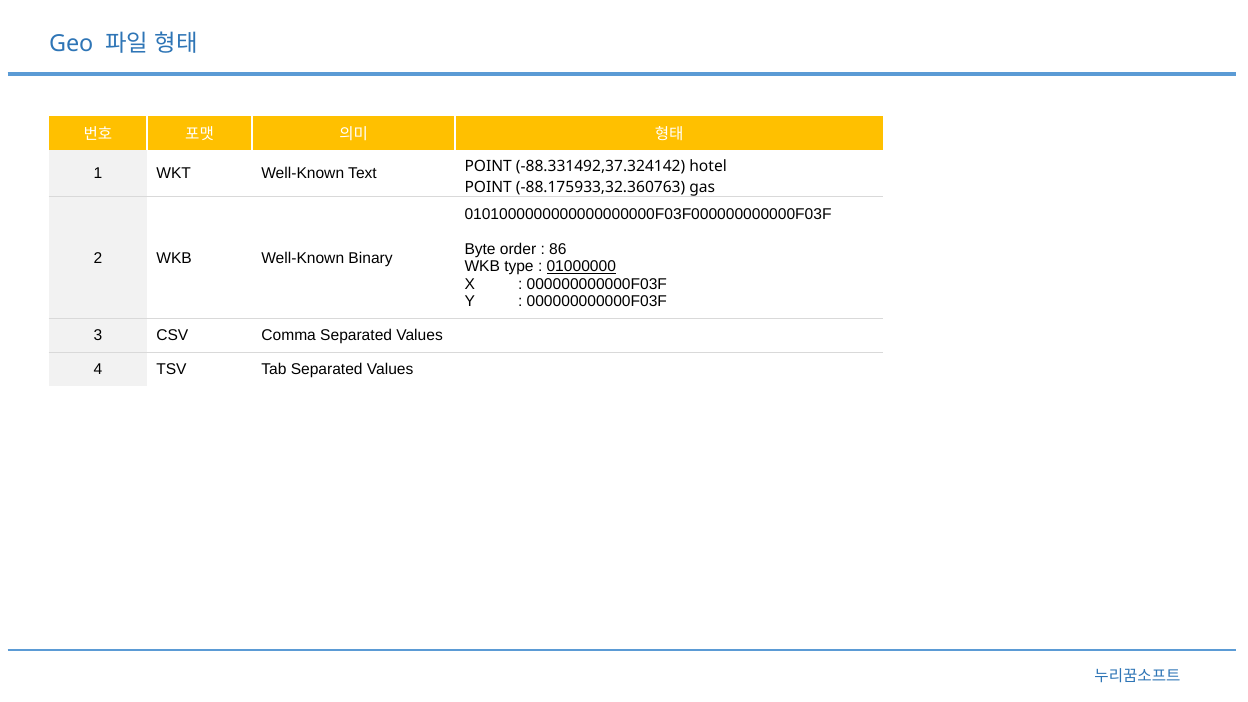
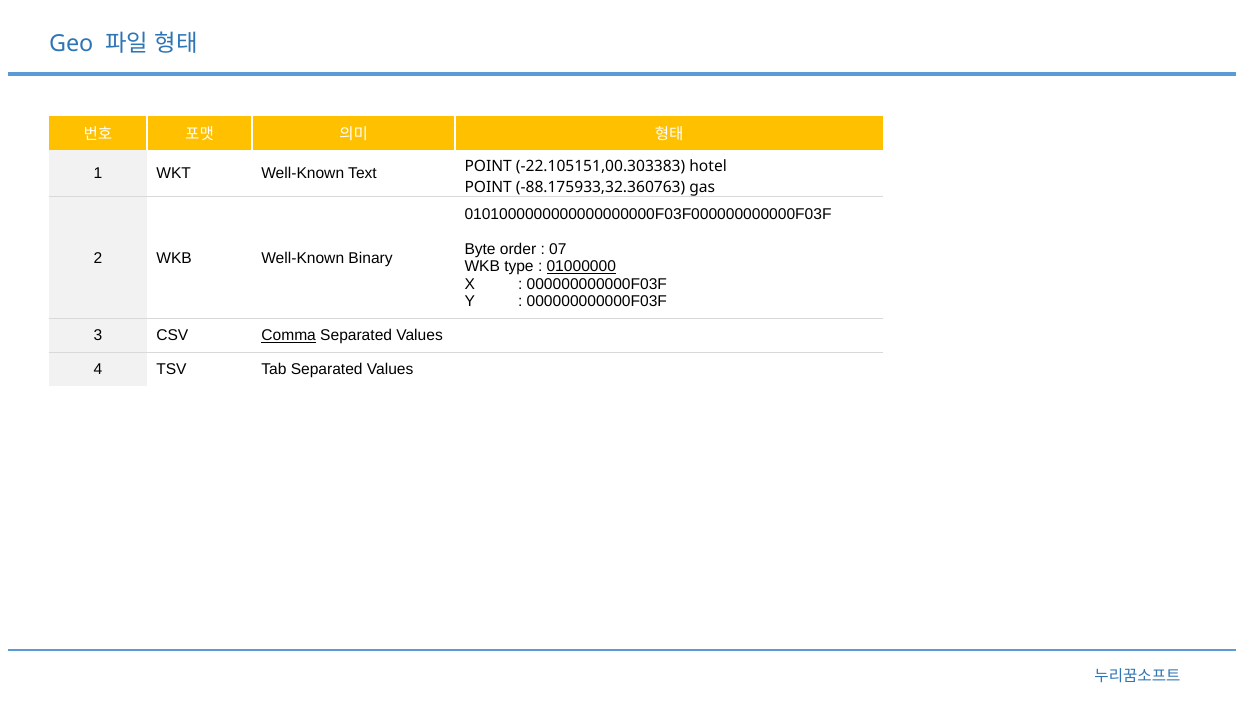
-88.331492,37.324142: -88.331492,37.324142 -> -22.105151,00.303383
86: 86 -> 07
Comma underline: none -> present
